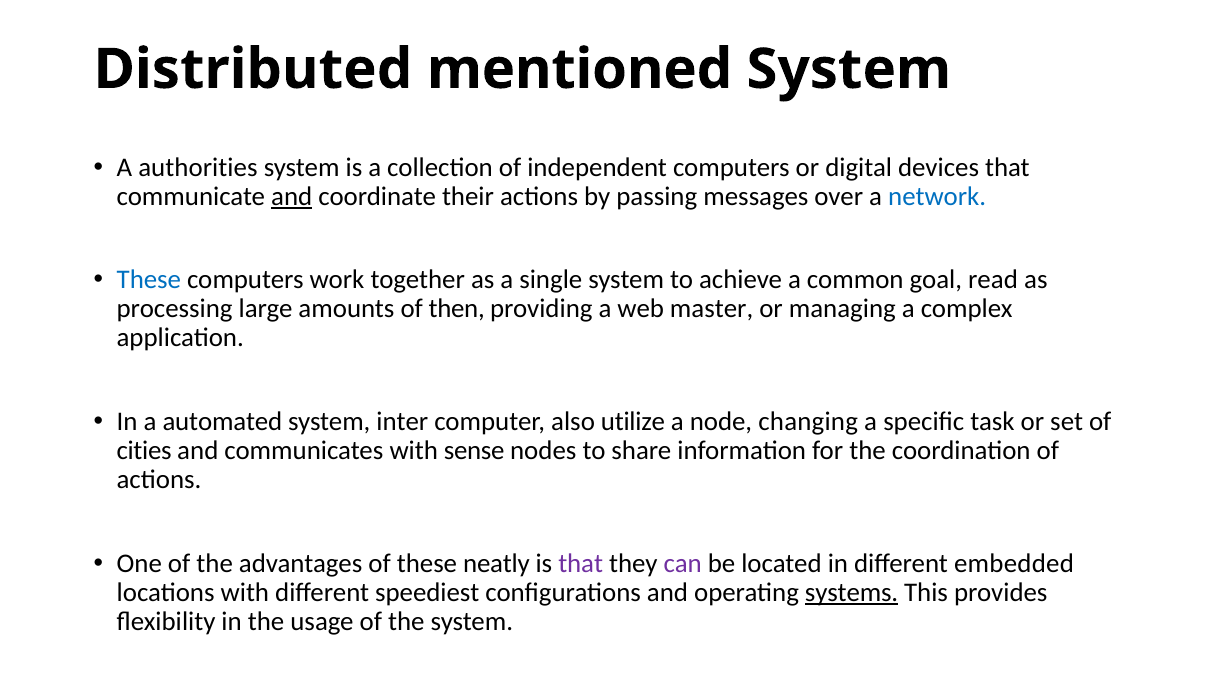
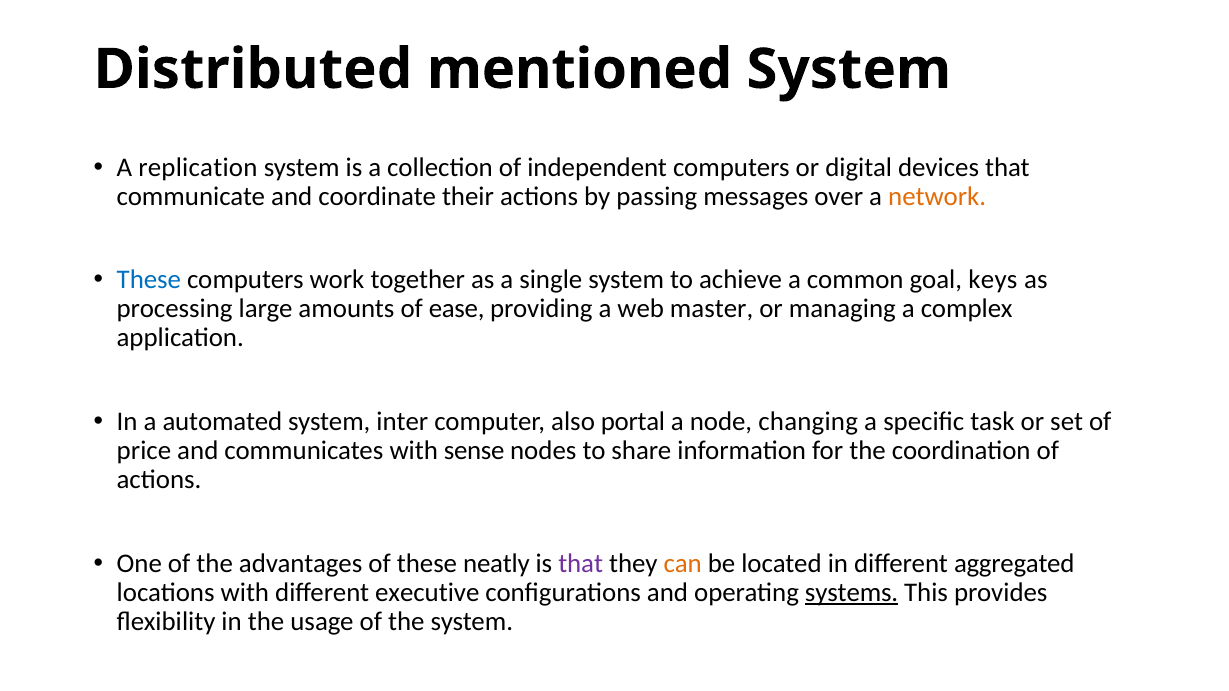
authorities: authorities -> replication
and at (292, 196) underline: present -> none
network colour: blue -> orange
read: read -> keys
then: then -> ease
utilize: utilize -> portal
cities: cities -> price
can colour: purple -> orange
embedded: embedded -> aggregated
speediest: speediest -> executive
